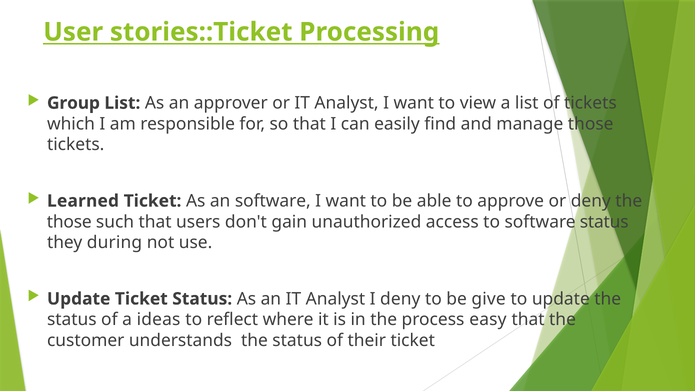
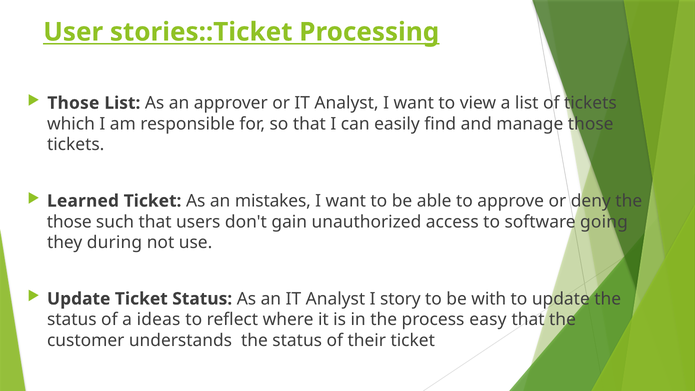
Group at (73, 103): Group -> Those
an software: software -> mistakes
software status: status -> going
I deny: deny -> story
give: give -> with
